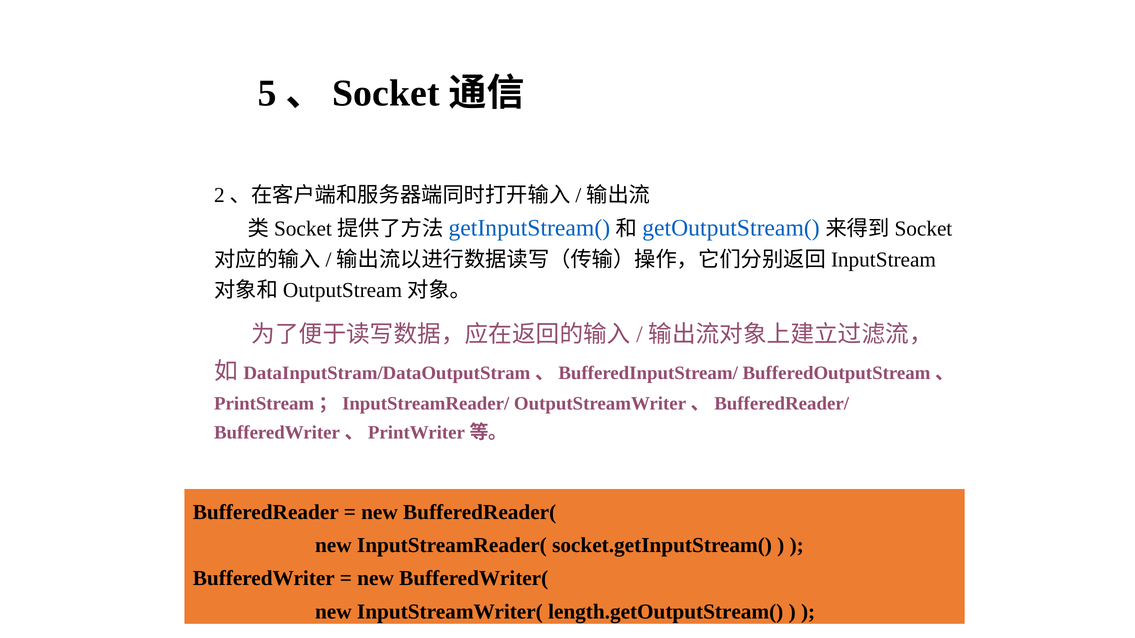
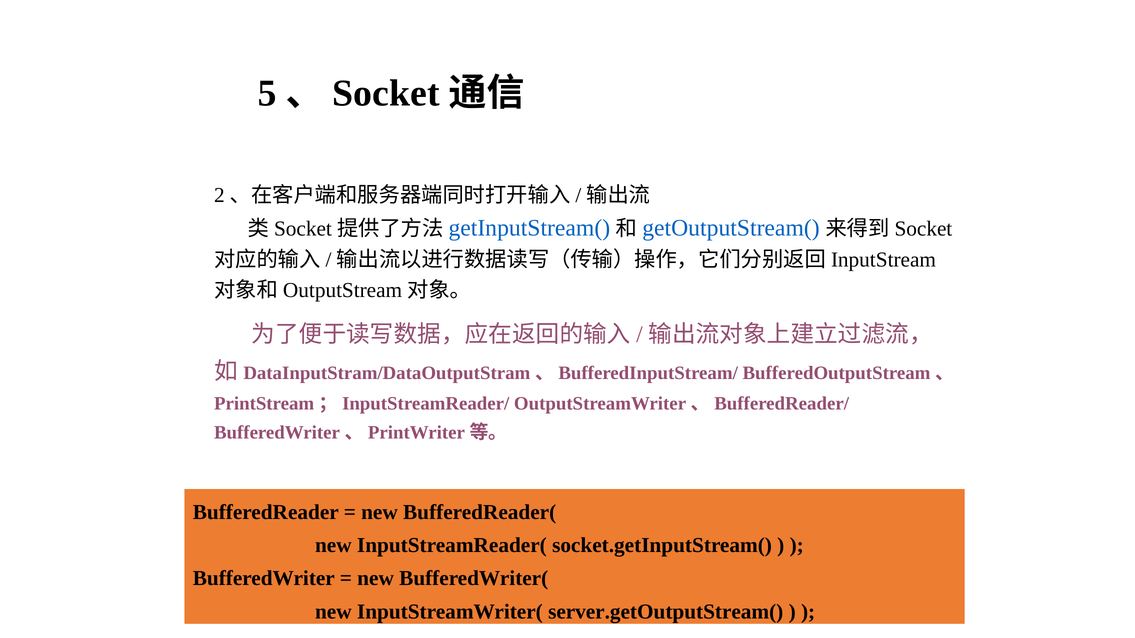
length.getOutputStream(: length.getOutputStream( -> server.getOutputStream(
